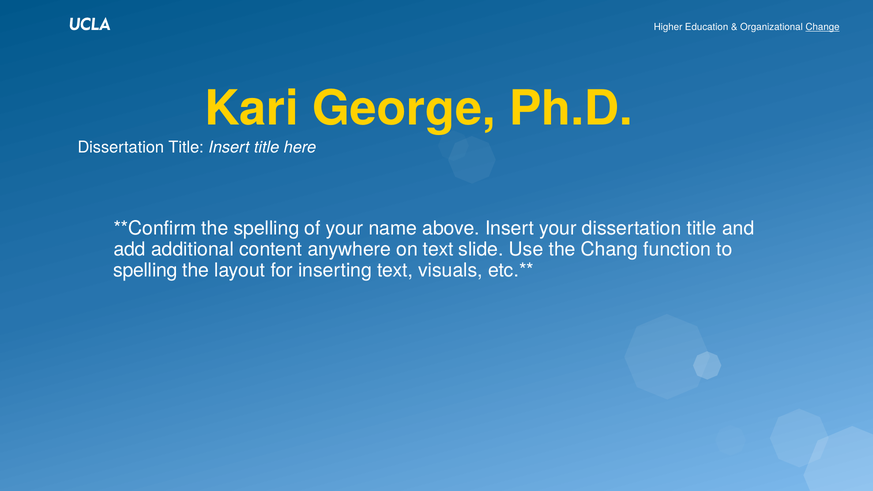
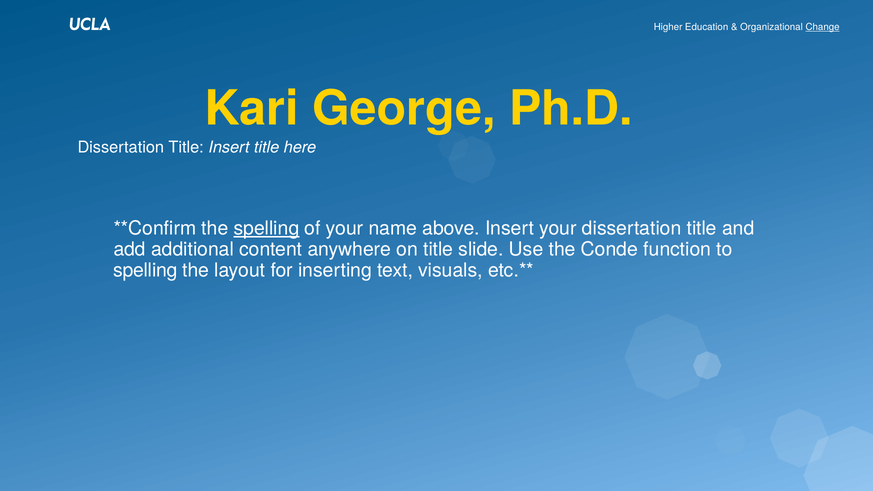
spelling at (267, 229) underline: none -> present
on text: text -> title
Chang: Chang -> Conde
